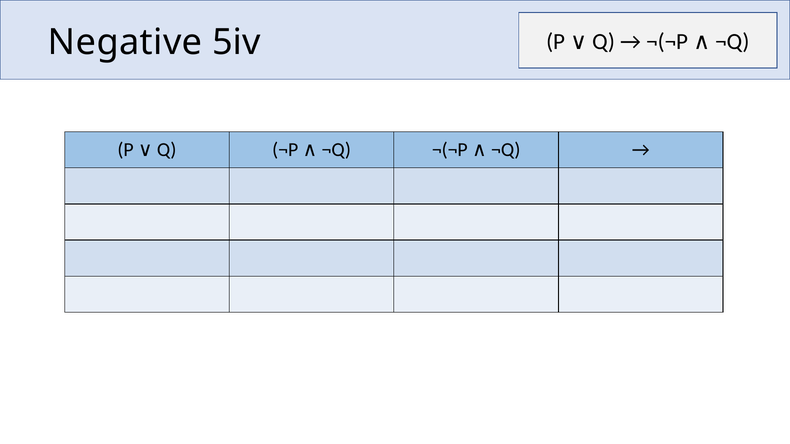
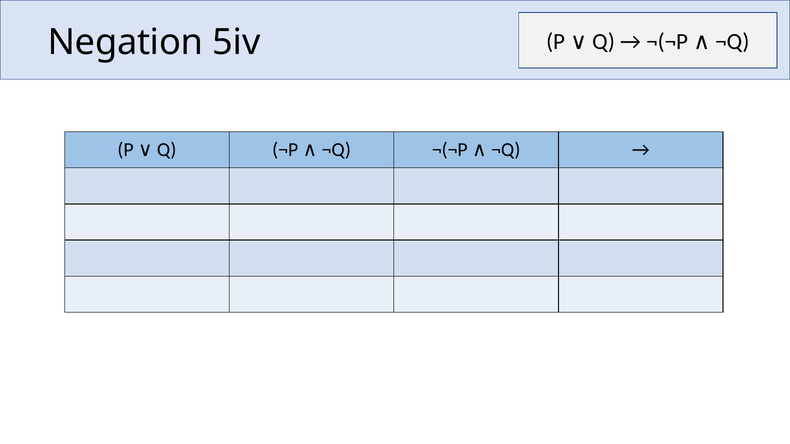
Negative: Negative -> Negation
